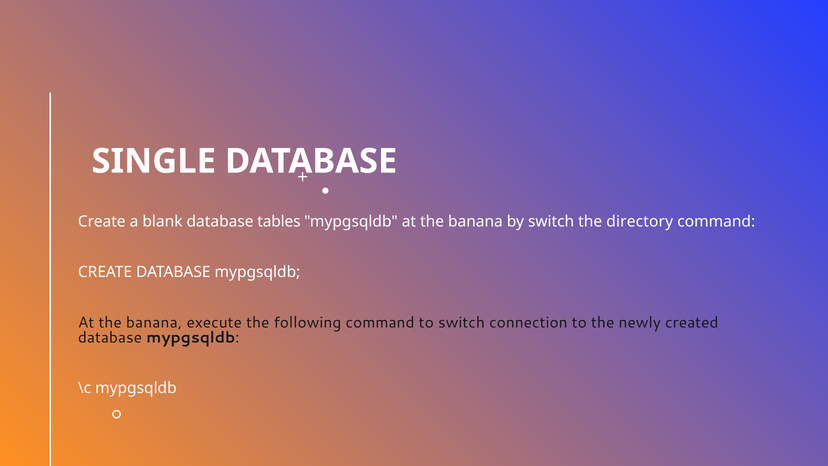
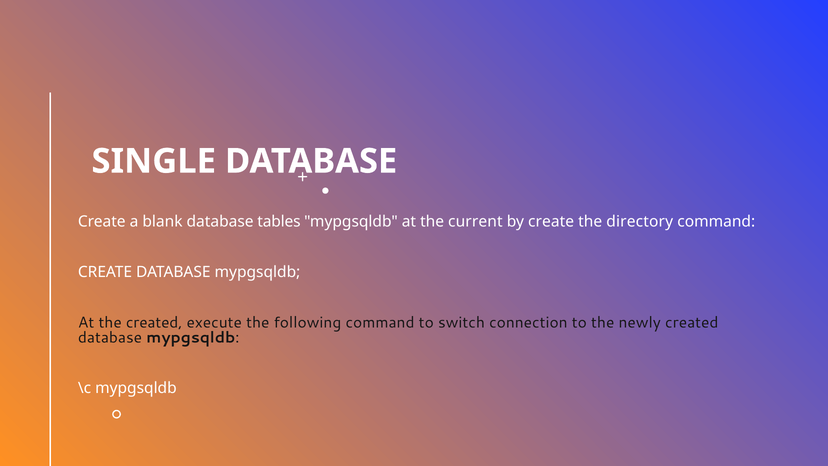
banana at (475, 222): banana -> current
by switch: switch -> create
banana at (154, 323): banana -> created
